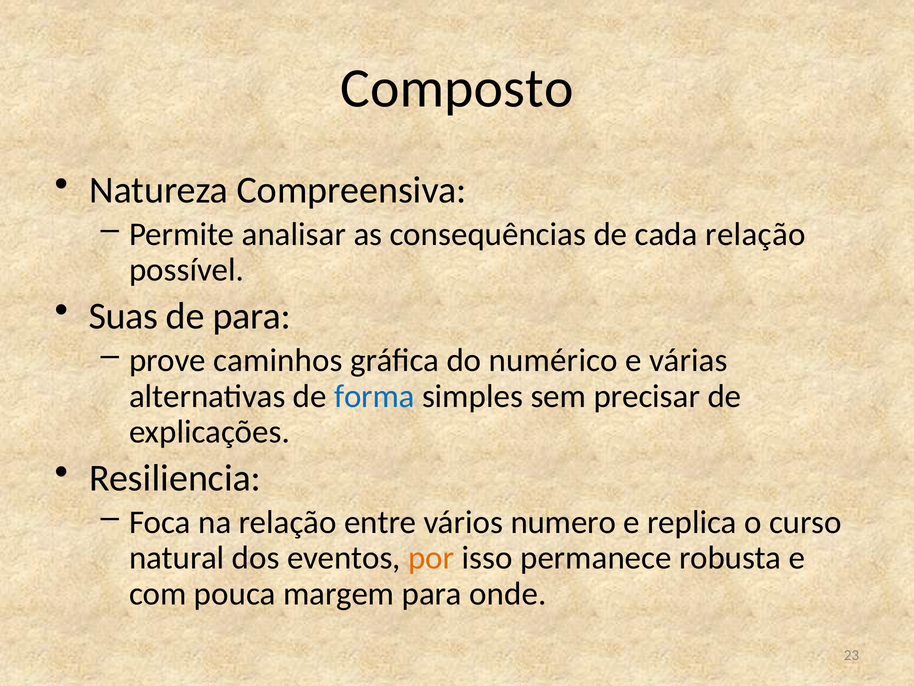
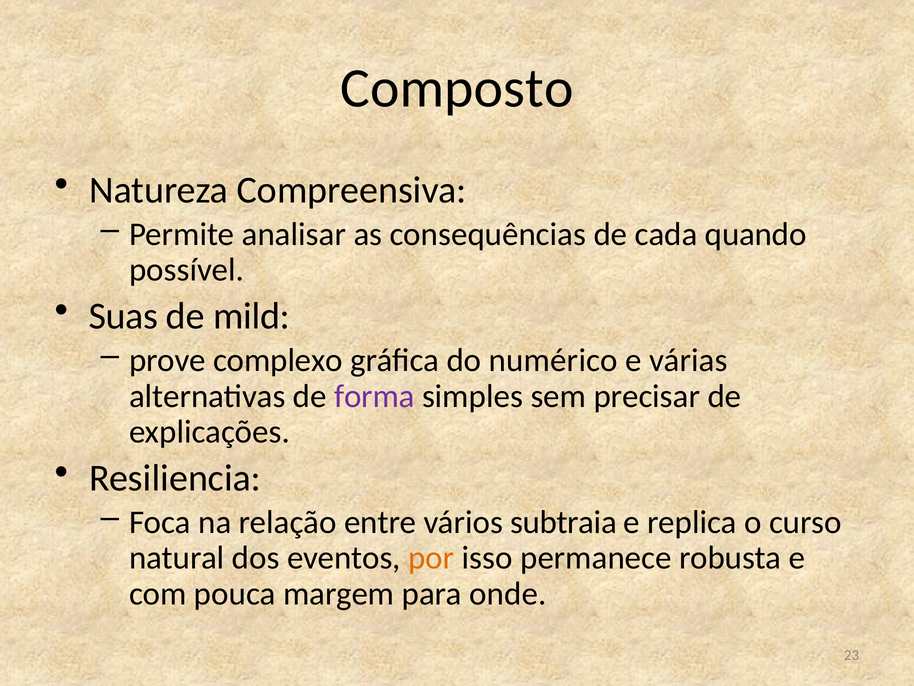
cada relação: relação -> quando
de para: para -> mild
caminhos: caminhos -> complexo
forma colour: blue -> purple
numero: numero -> subtraia
